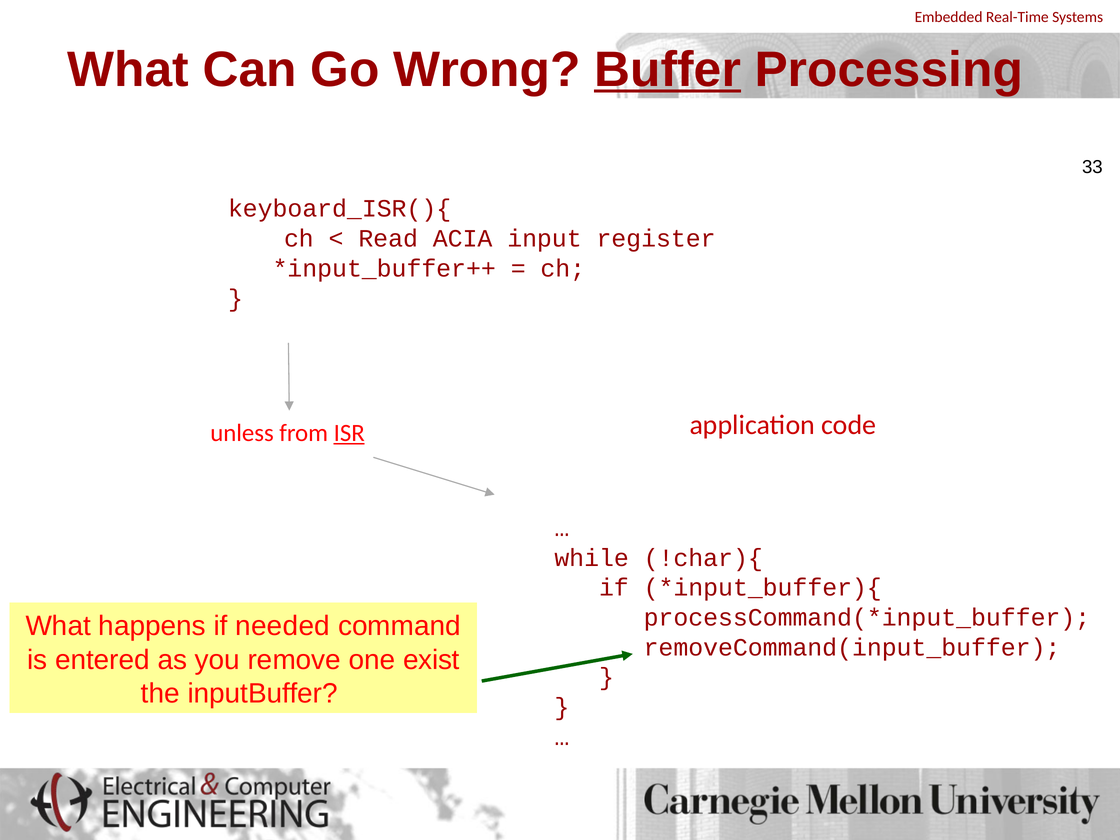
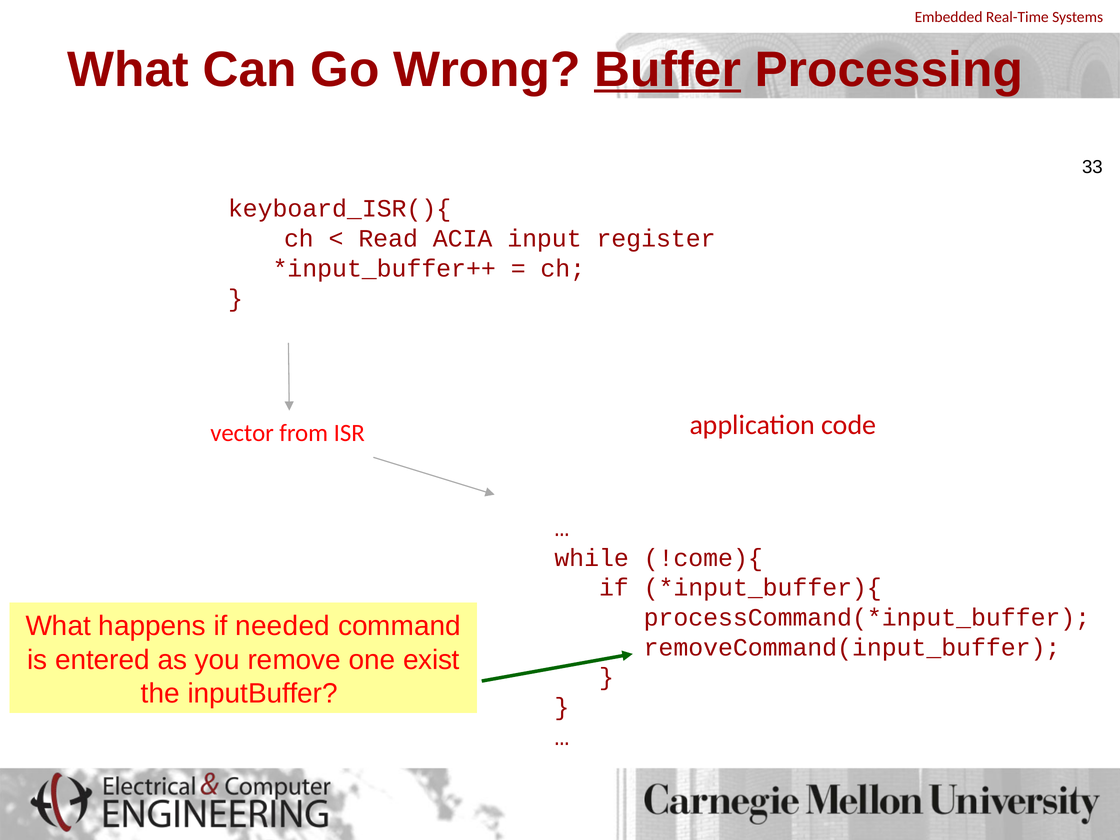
unless: unless -> vector
ISR underline: present -> none
!char){: !char){ -> !come){
